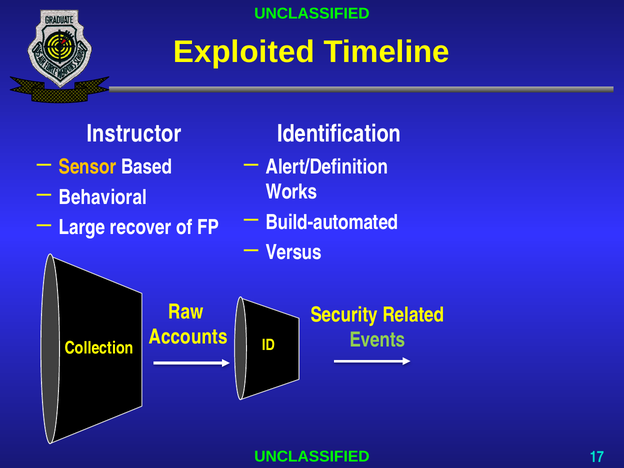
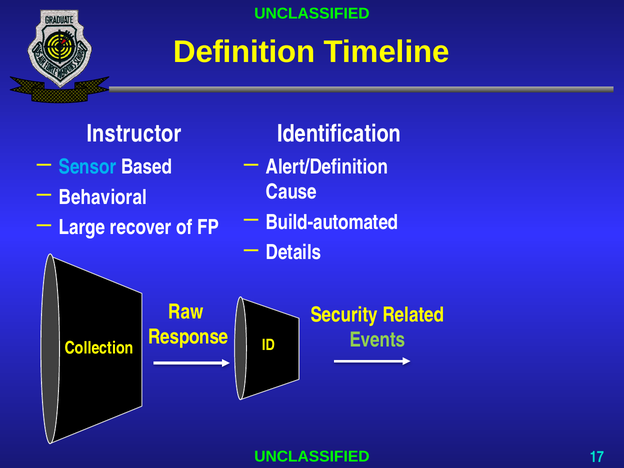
Exploited: Exploited -> Definition
Sensor colour: yellow -> light blue
Works: Works -> Cause
Versus: Versus -> Details
Accounts: Accounts -> Response
